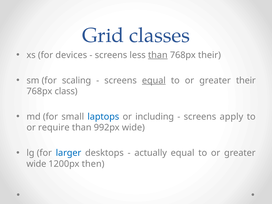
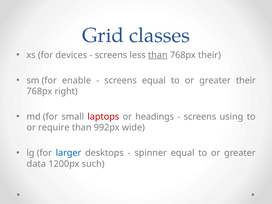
scaling: scaling -> enable
equal at (154, 80) underline: present -> none
class: class -> right
laptops colour: blue -> red
including: including -> headings
apply: apply -> using
actually: actually -> spinner
wide at (36, 164): wide -> data
then: then -> such
